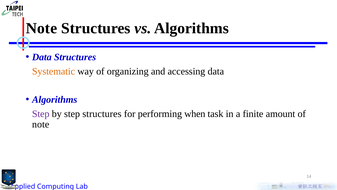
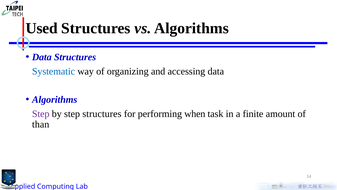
Note at (41, 28): Note -> Used
Systematic colour: orange -> blue
note at (41, 124): note -> than
